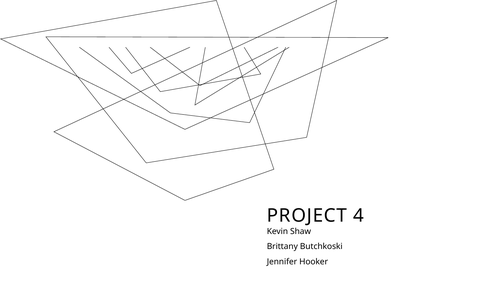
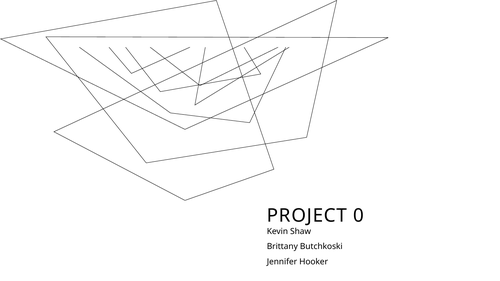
4: 4 -> 0
